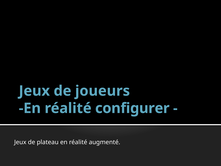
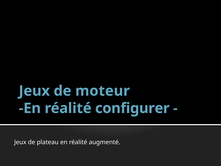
joueurs: joueurs -> moteur
